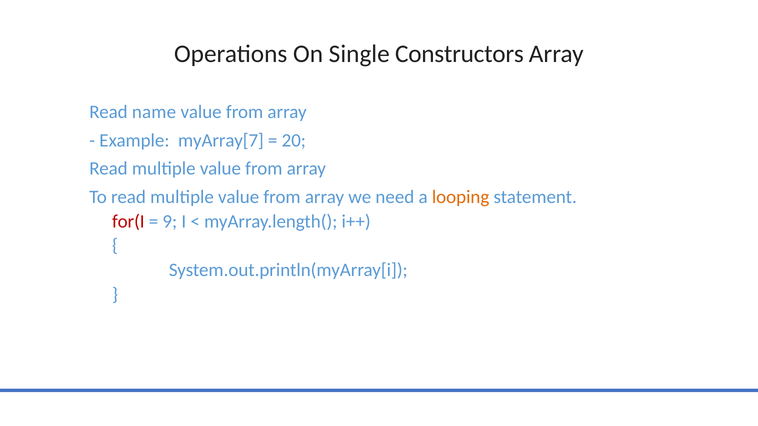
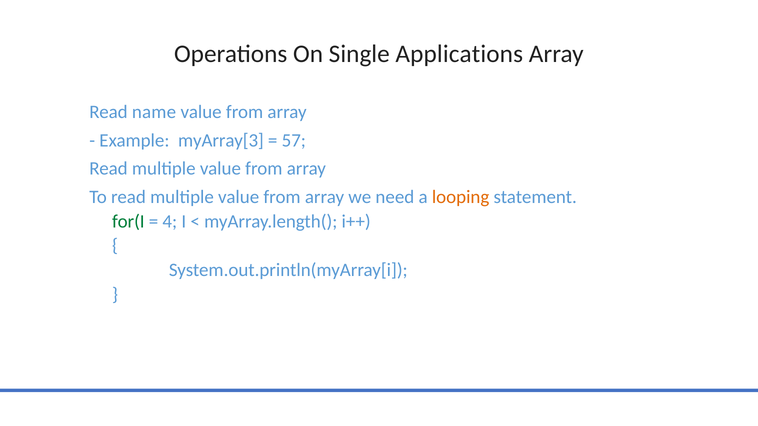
Constructors: Constructors -> Applications
myArray[7: myArray[7 -> myArray[3
20: 20 -> 57
for(I colour: red -> green
9: 9 -> 4
